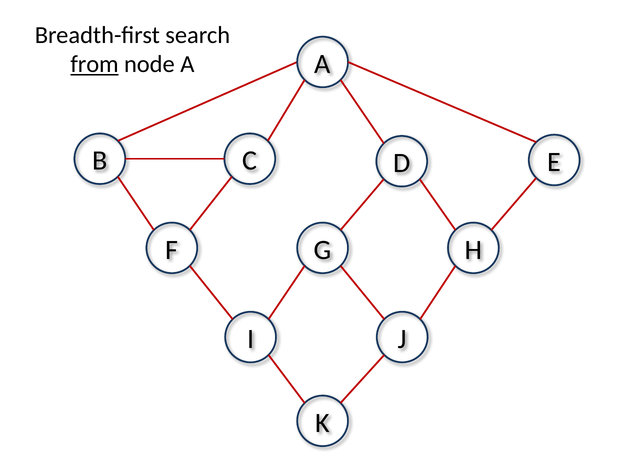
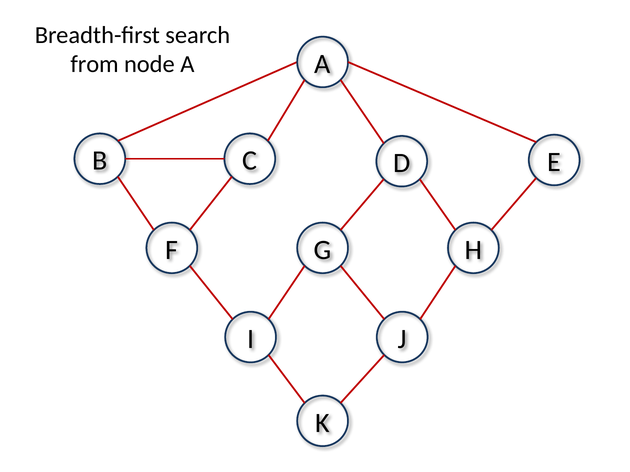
from underline: present -> none
